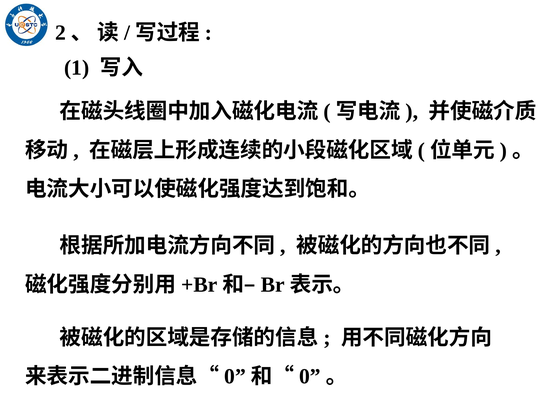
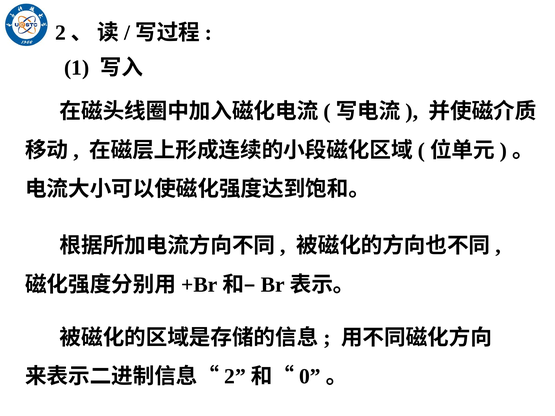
0 at (235, 377): 0 -> 2
